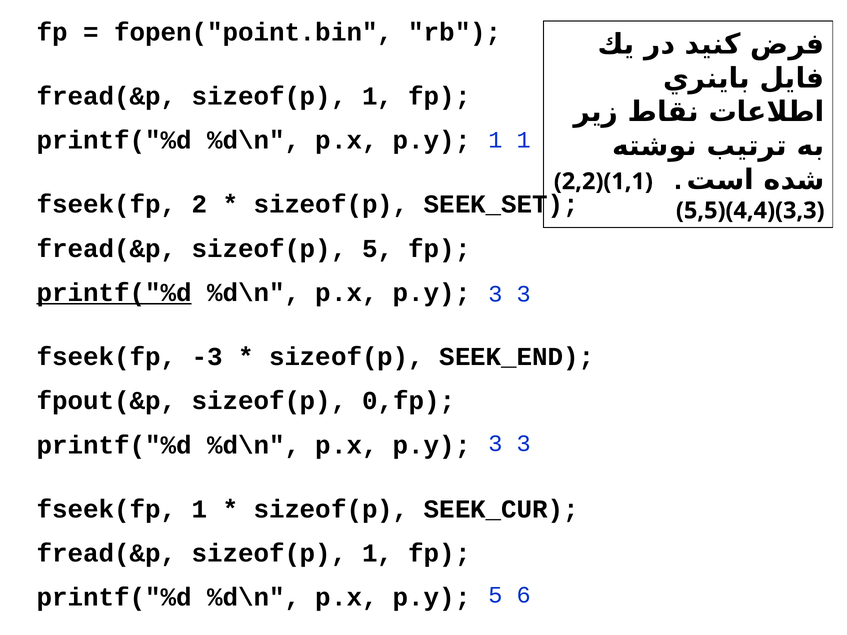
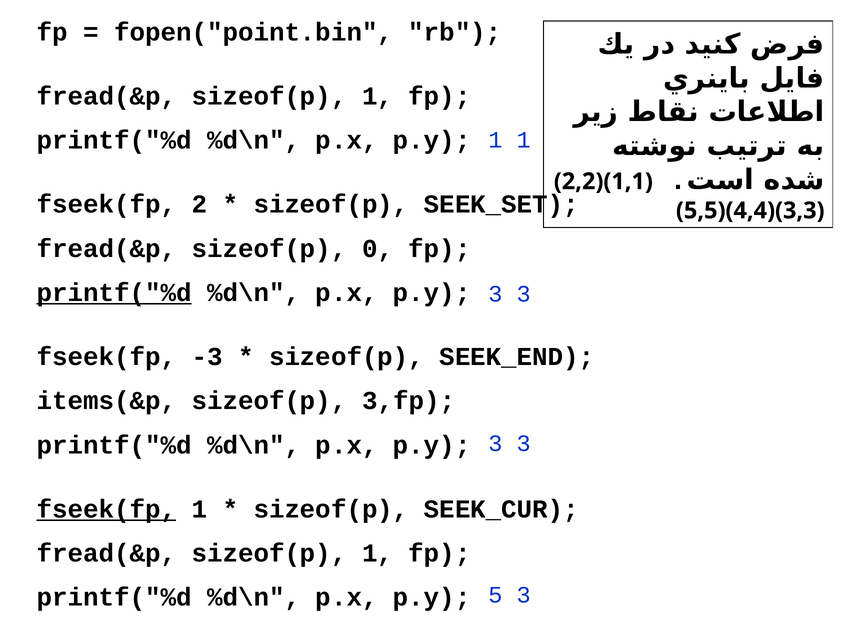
sizeof(p 5: 5 -> 0
fpout(&p: fpout(&p -> items(&p
0,fp: 0,fp -> 3,fp
fseek(fp at (106, 509) underline: none -> present
5 6: 6 -> 3
